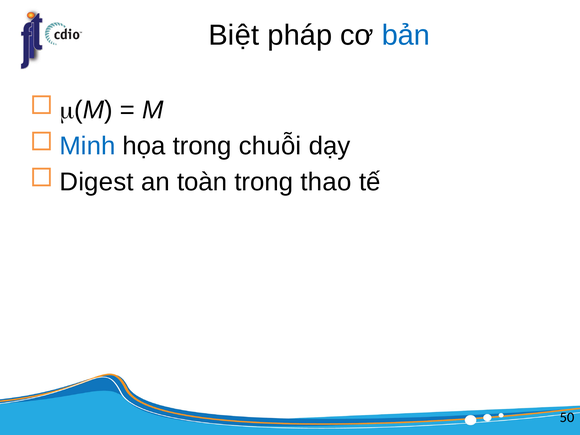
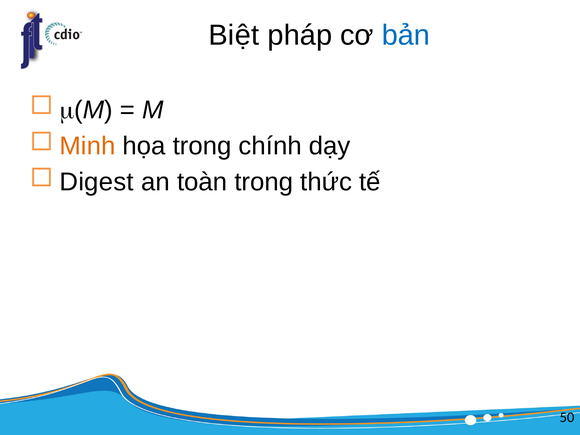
Minh colour: blue -> orange
chuỗi: chuỗi -> chính
thao: thao -> thức
